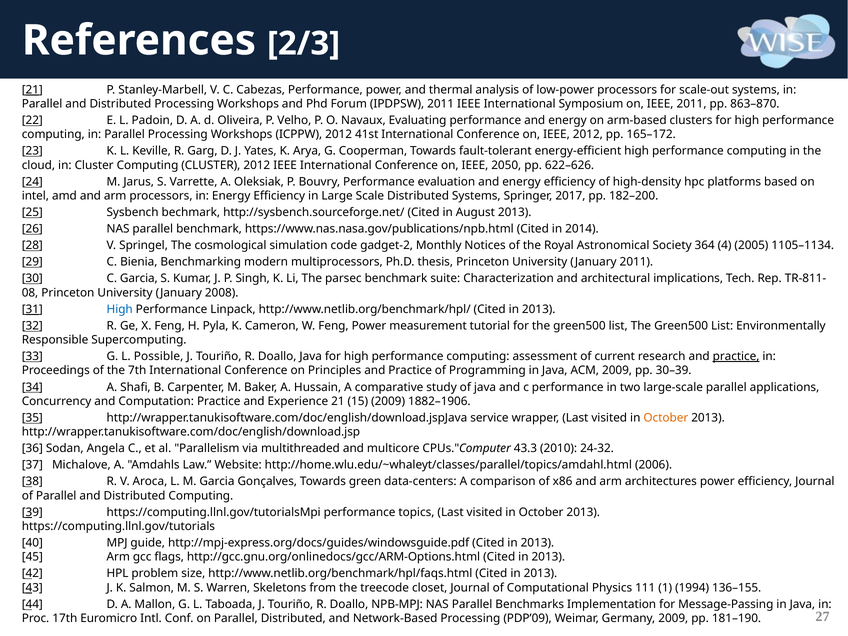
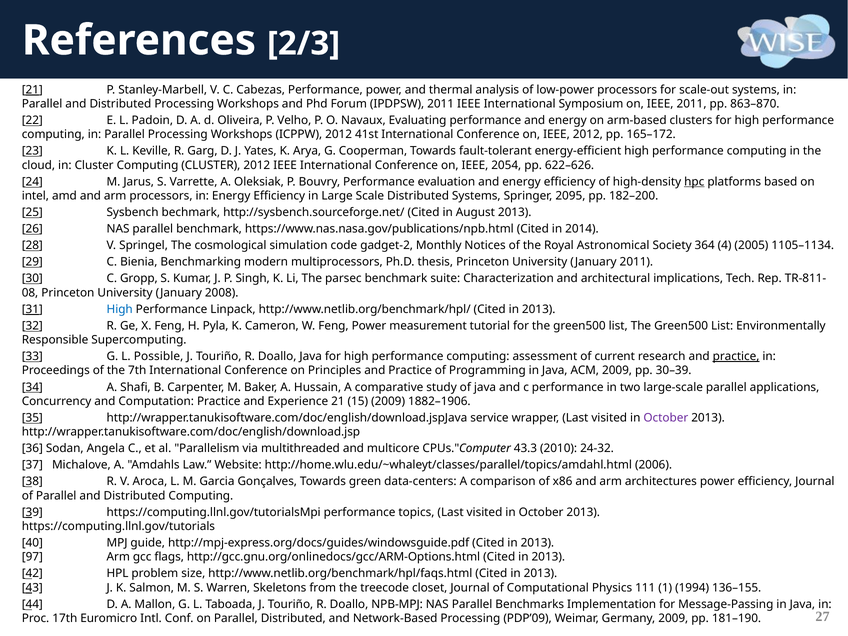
2050: 2050 -> 2054
hpc underline: none -> present
2017: 2017 -> 2095
C Garcia: Garcia -> Gropp
October at (666, 418) colour: orange -> purple
45: 45 -> 97
